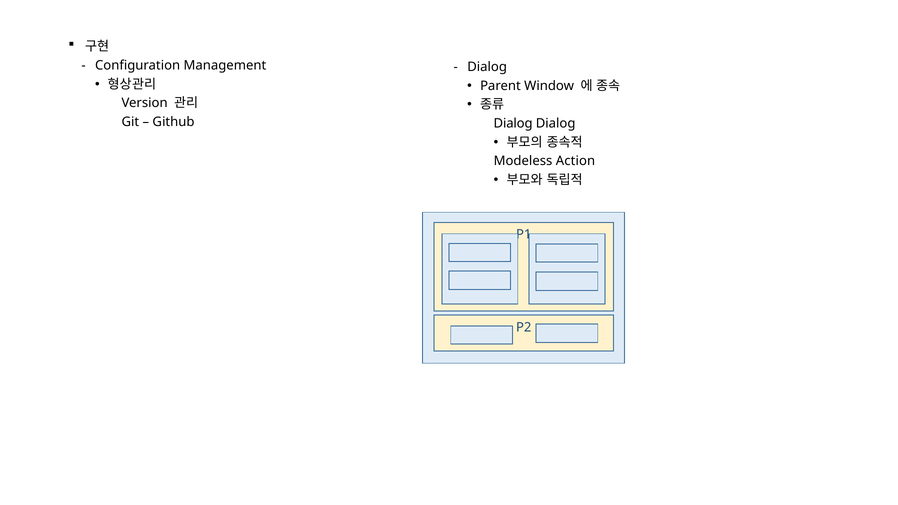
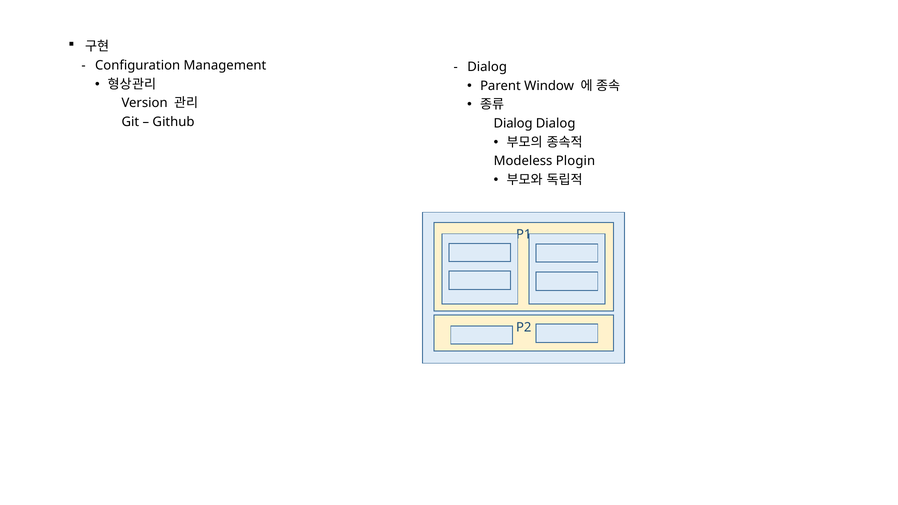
Action: Action -> Plogin
